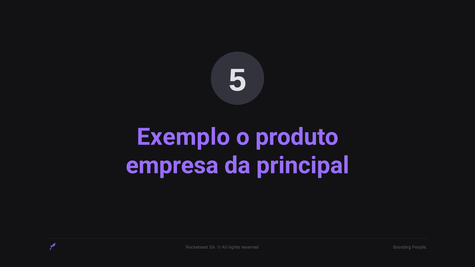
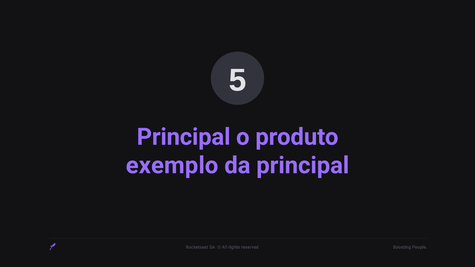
Exemplo at (183, 137): Exemplo -> Principal
empresa: empresa -> exemplo
